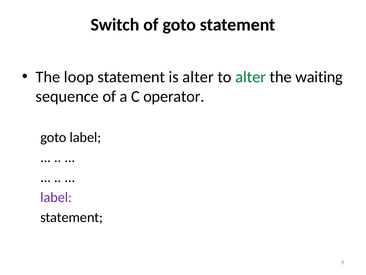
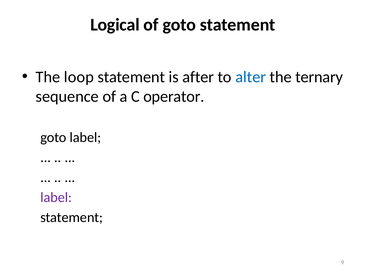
Switch: Switch -> Logical
is alter: alter -> after
alter at (251, 77) colour: green -> blue
waiting: waiting -> ternary
